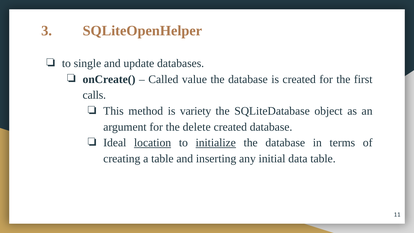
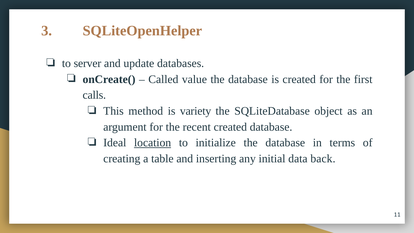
single: single -> server
delete: delete -> recent
initialize underline: present -> none
data table: table -> back
